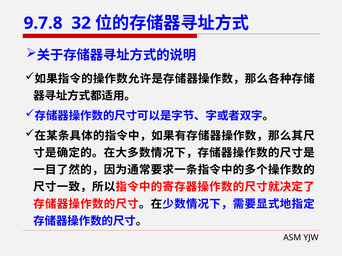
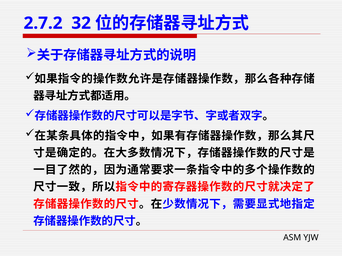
9.7.8: 9.7.8 -> 2.7.2
